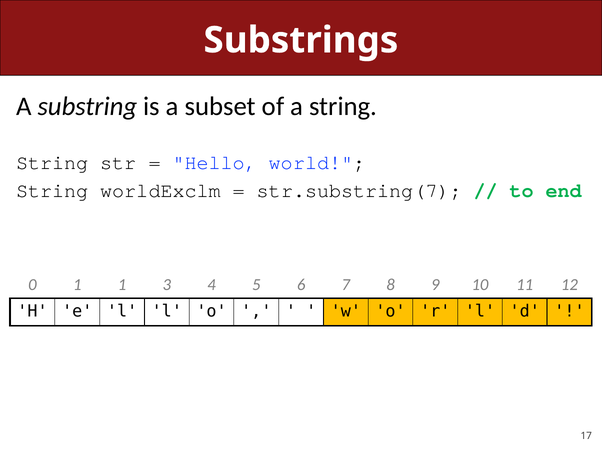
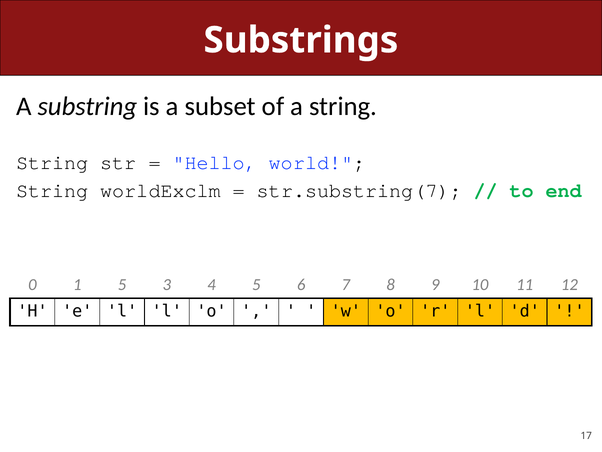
1 1: 1 -> 5
